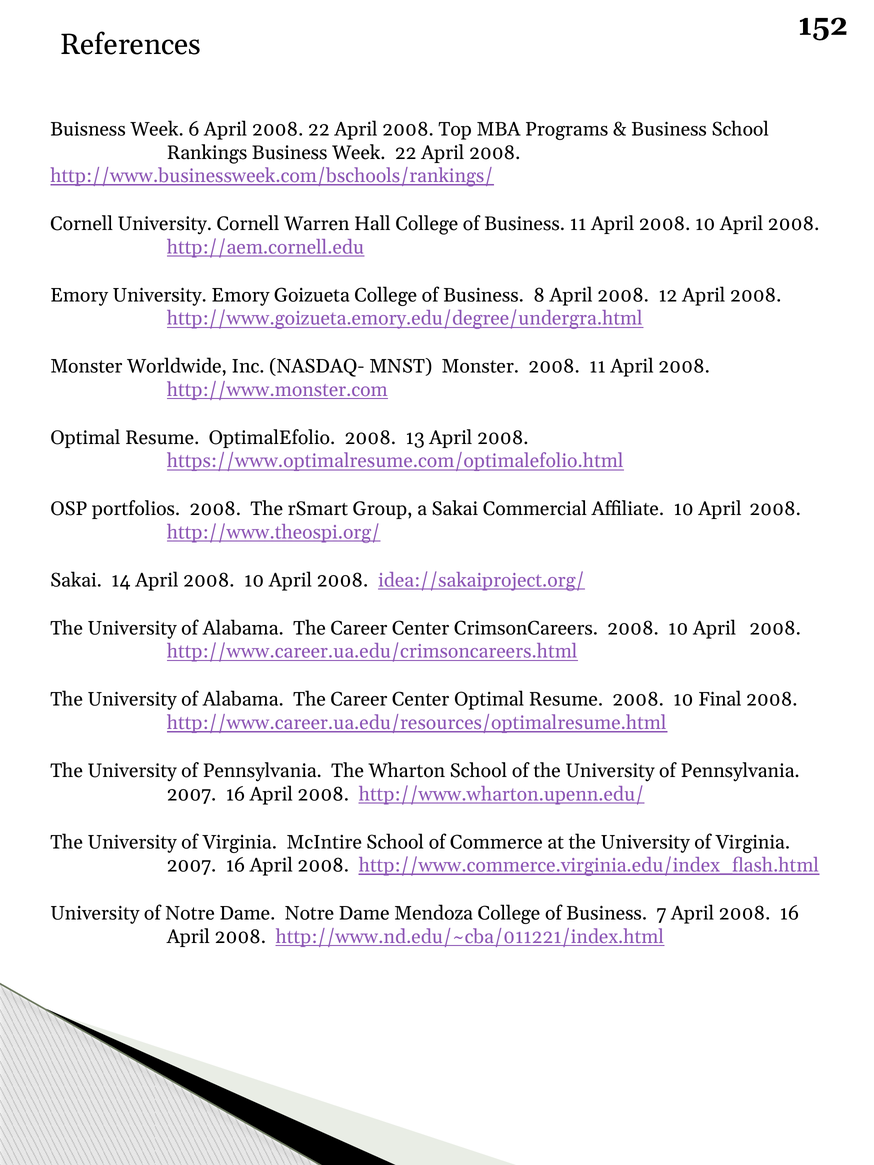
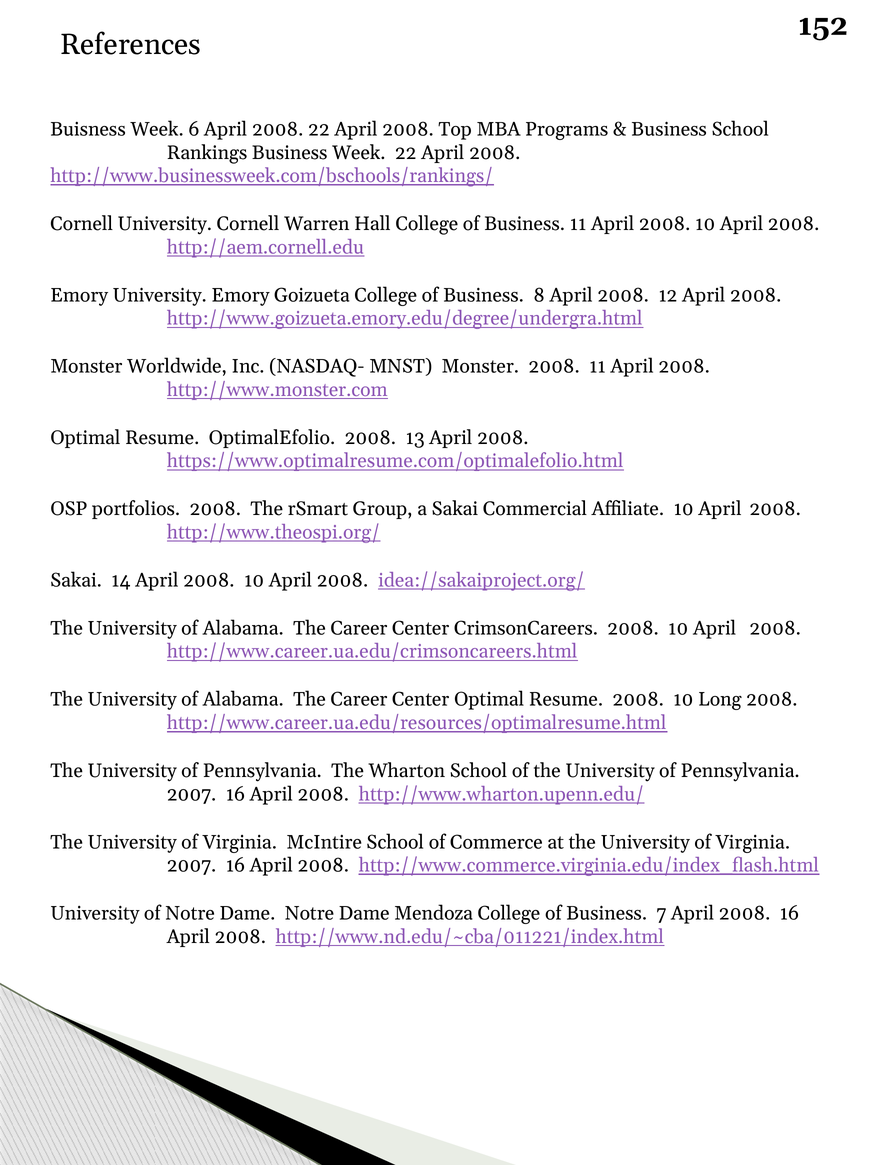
Final: Final -> Long
